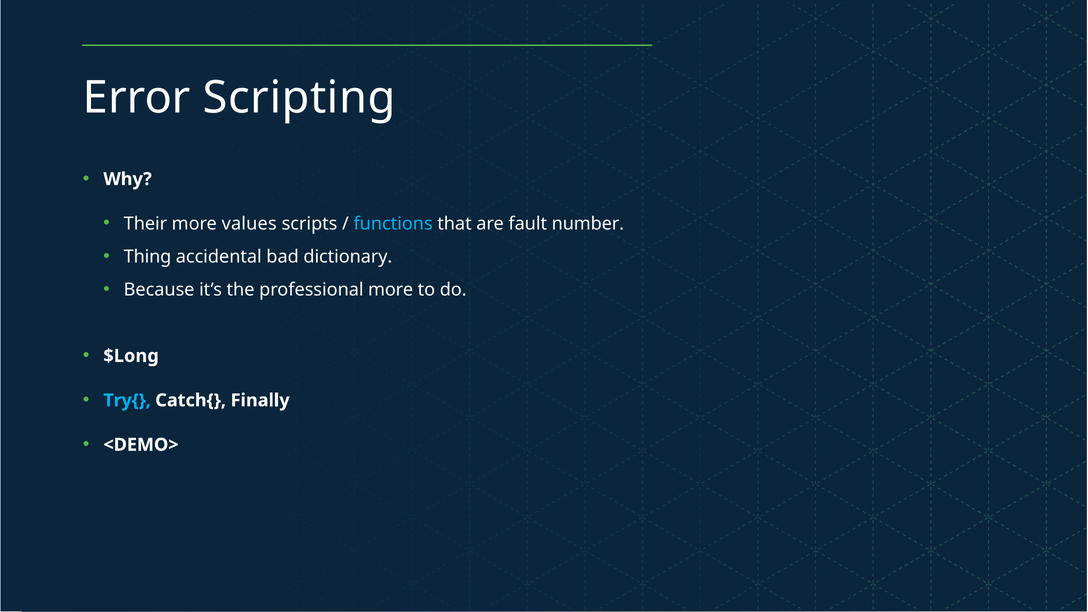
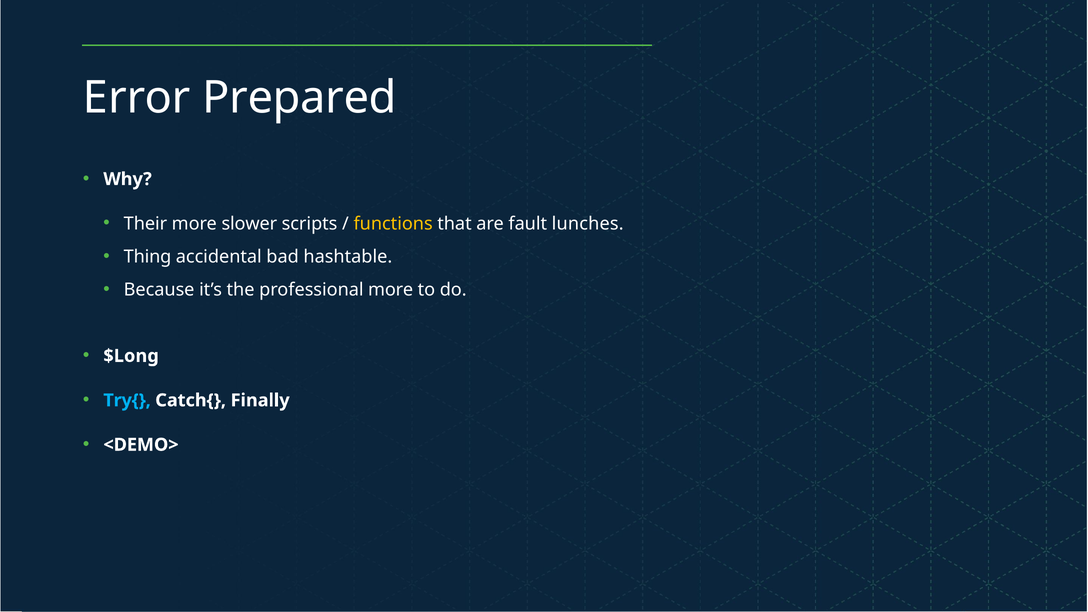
Scripting: Scripting -> Prepared
values: values -> slower
functions colour: light blue -> yellow
number: number -> lunches
dictionary: dictionary -> hashtable
